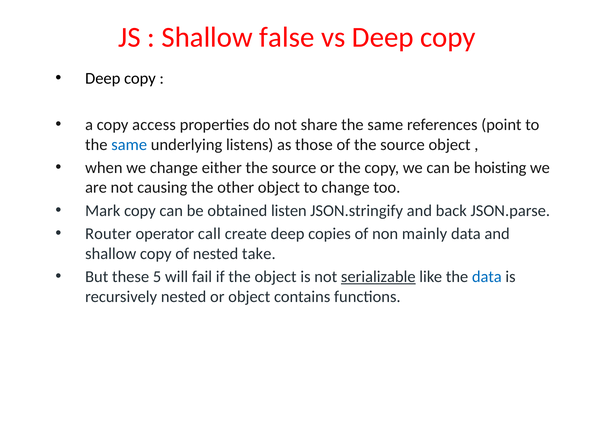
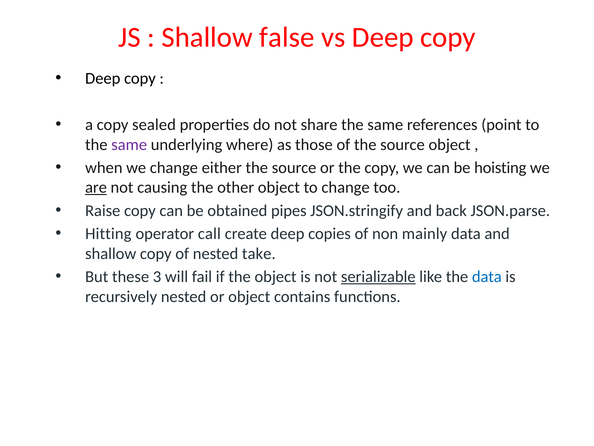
access: access -> sealed
same at (129, 144) colour: blue -> purple
listens: listens -> where
are underline: none -> present
Mark: Mark -> Raise
listen: listen -> pipes
Router: Router -> Hitting
5: 5 -> 3
